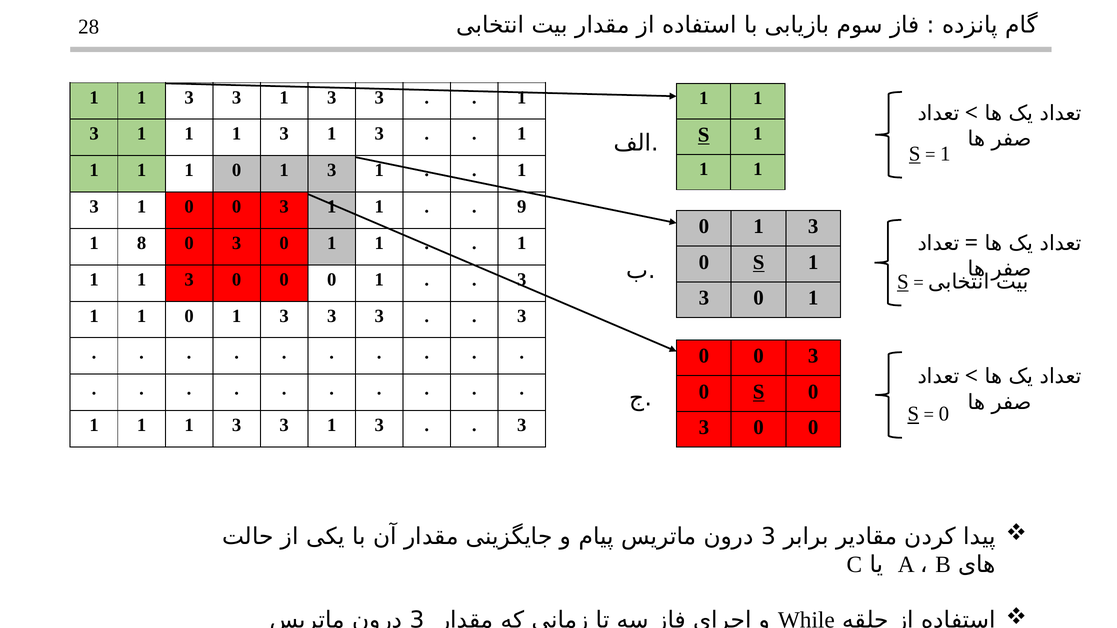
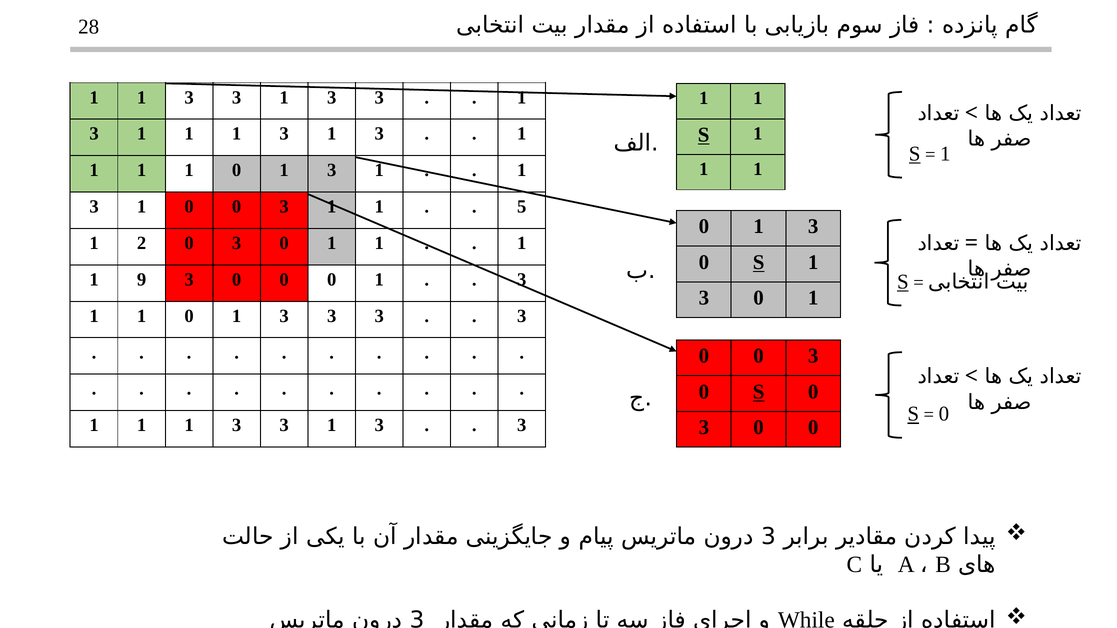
9: 9 -> 5
8: 8 -> 2
1 at (142, 280): 1 -> 9
